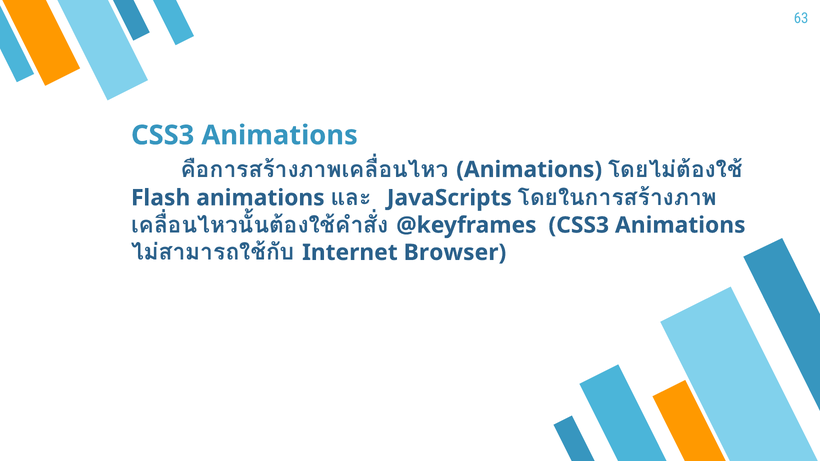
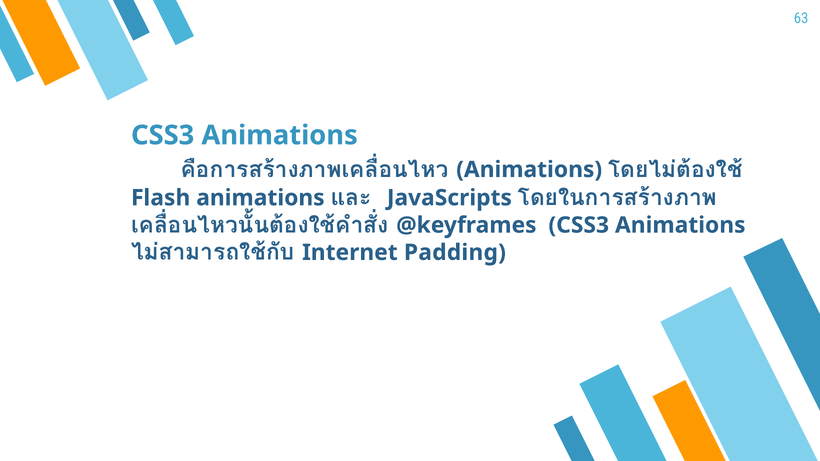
Browser: Browser -> Padding
